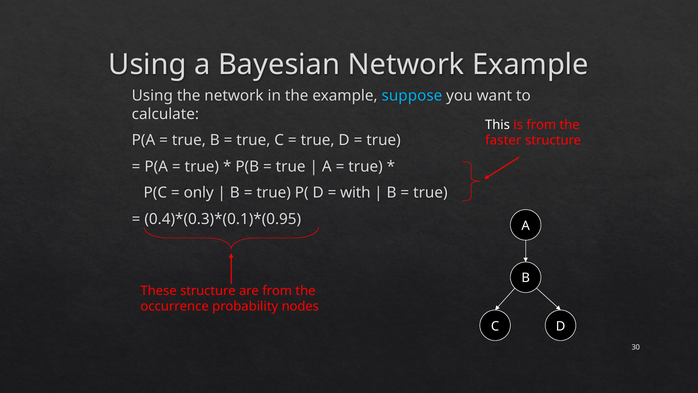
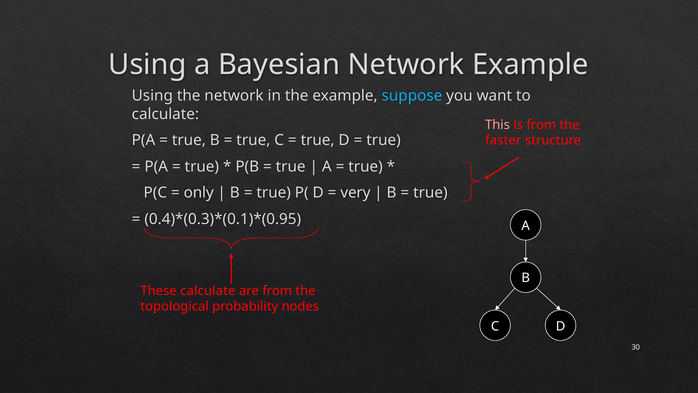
This colour: white -> pink
with: with -> very
These structure: structure -> calculate
occurrence: occurrence -> topological
